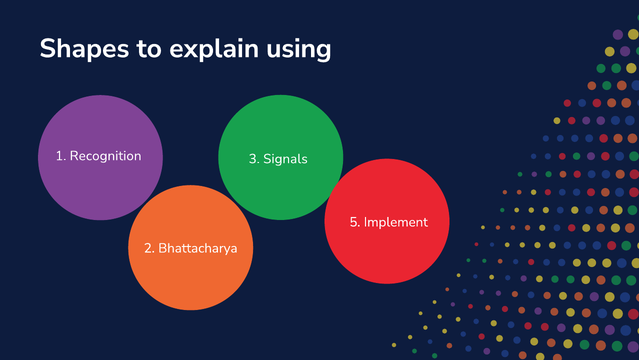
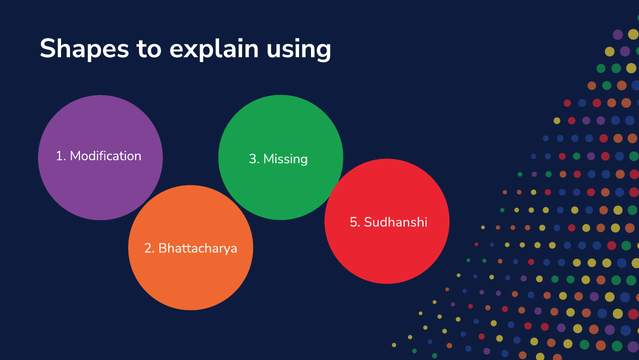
Recognition: Recognition -> Modification
Signals: Signals -> Missing
Implement: Implement -> Sudhanshi
